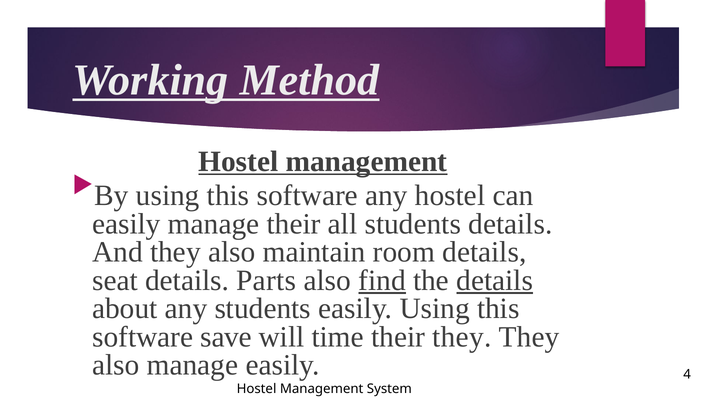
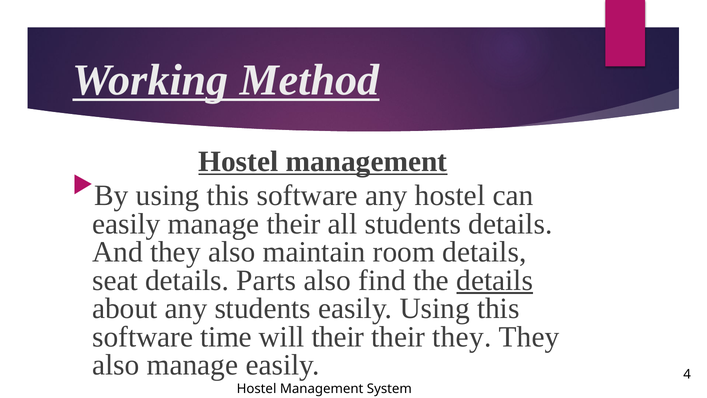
find underline: present -> none
save: save -> time
will time: time -> their
